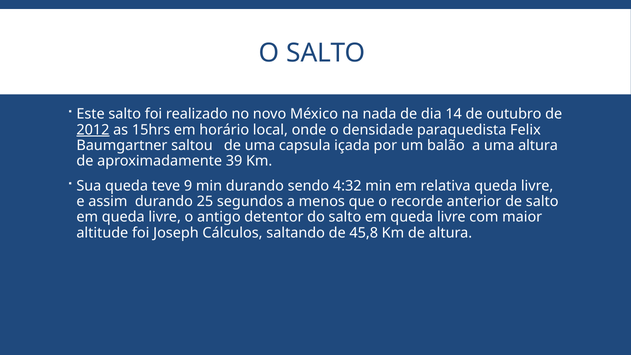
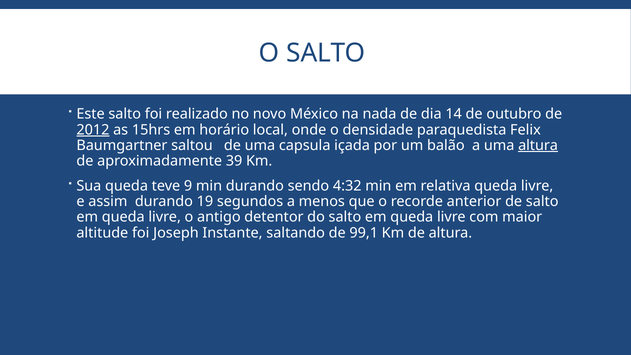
altura at (538, 145) underline: none -> present
25: 25 -> 19
Cálculos: Cálculos -> Instante
45,8: 45,8 -> 99,1
